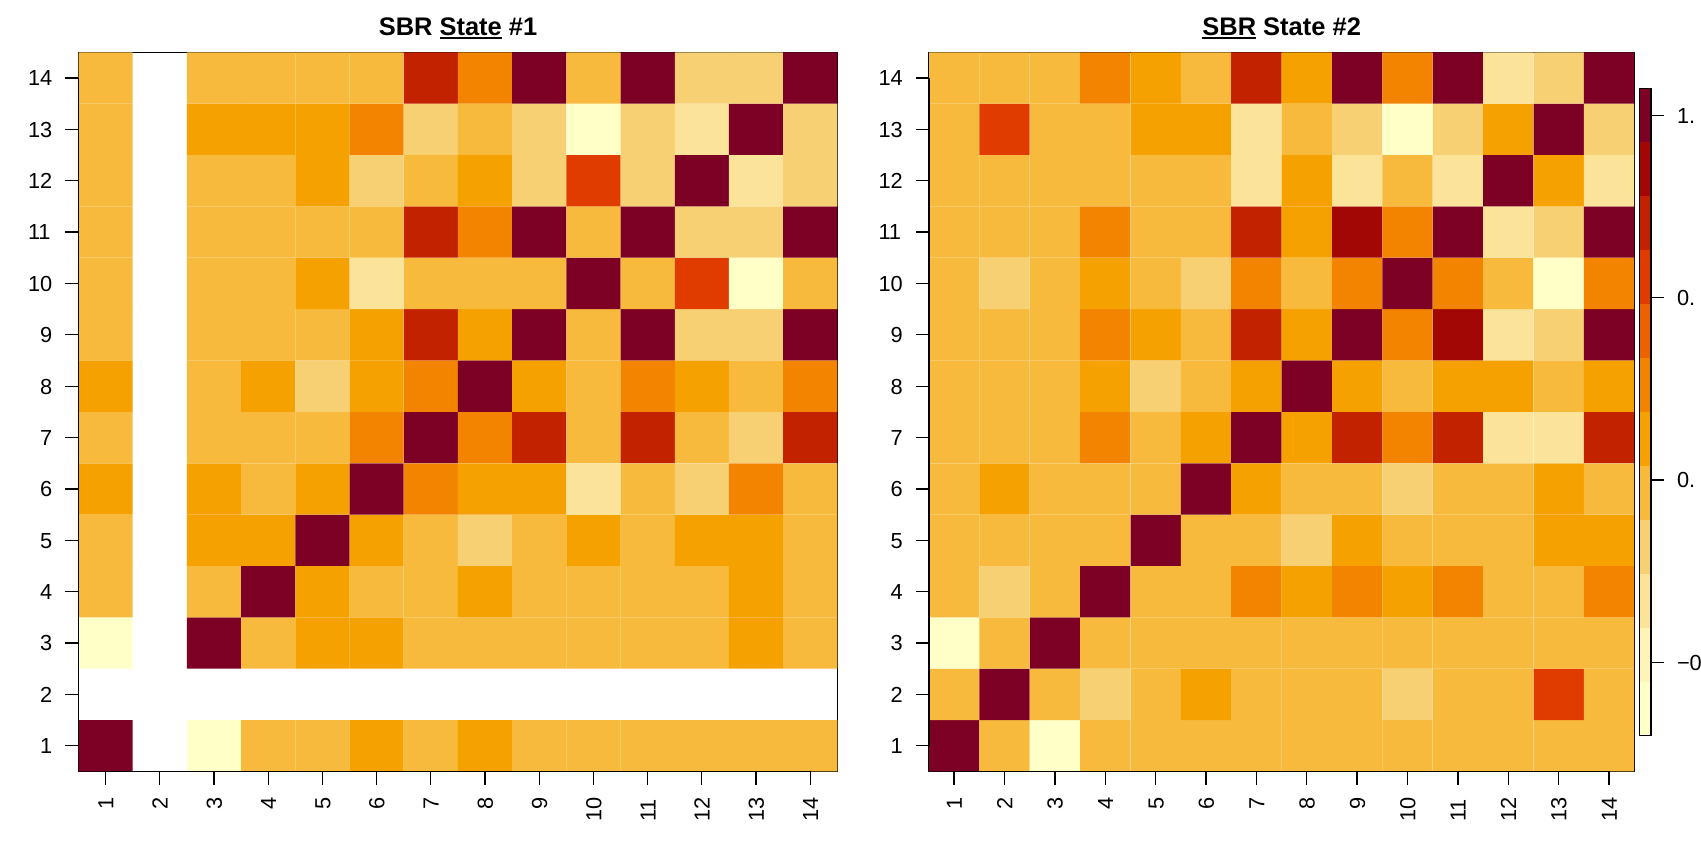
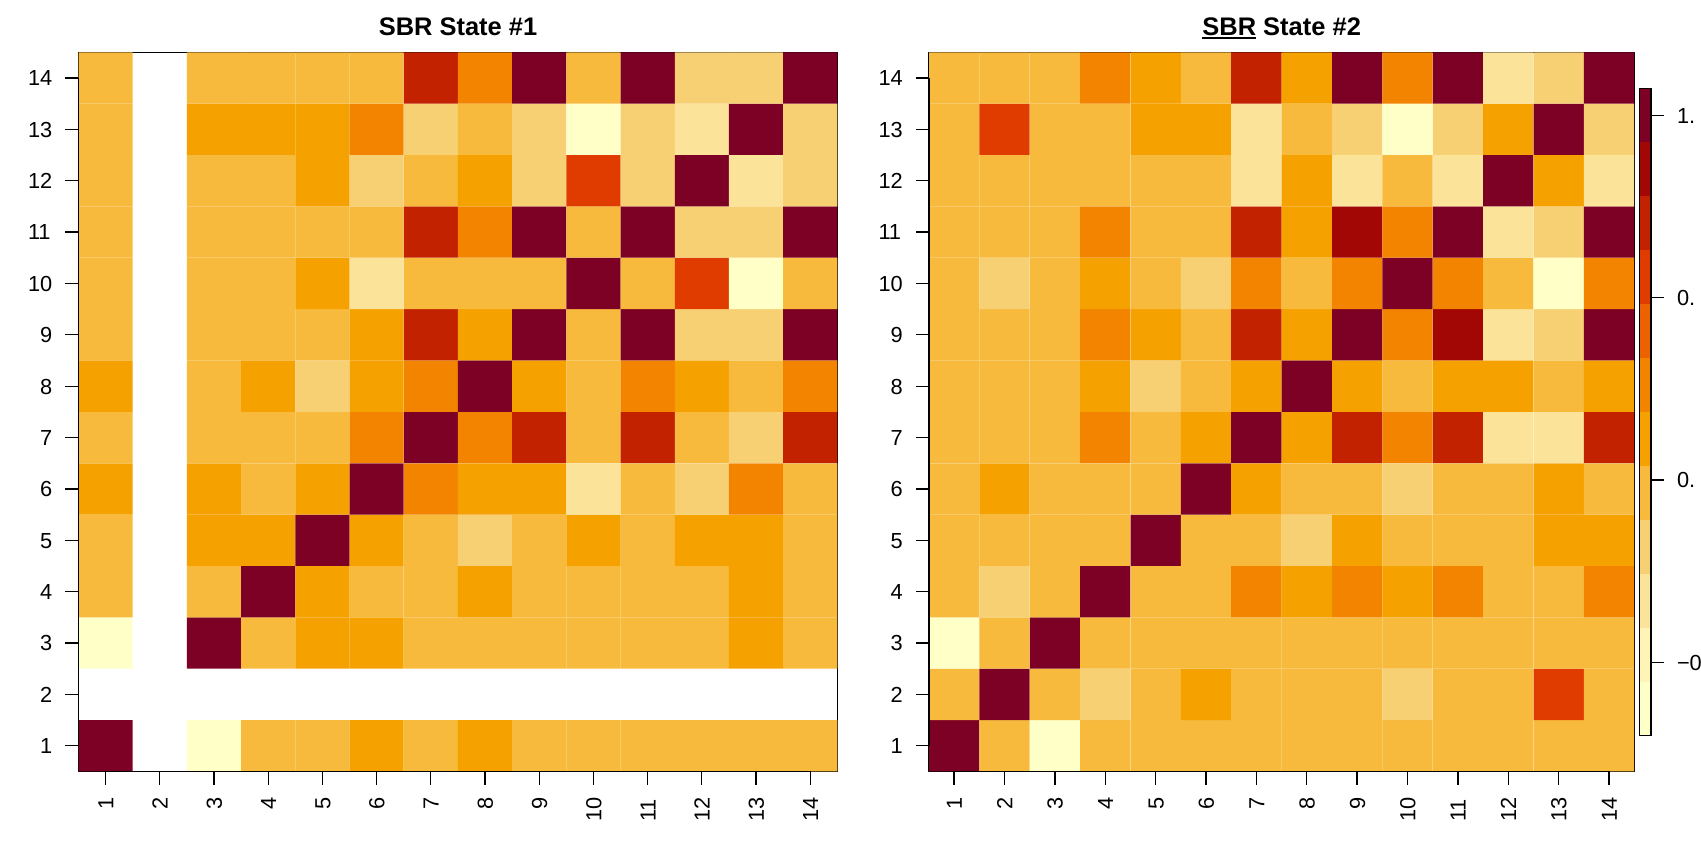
State at (471, 27) underline: present -> none
